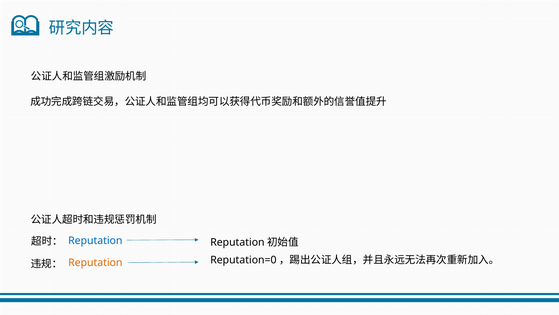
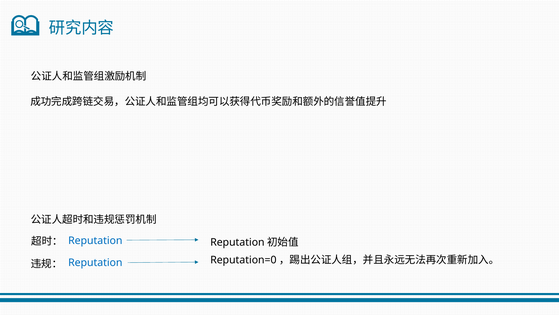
Reputation at (95, 262) colour: orange -> blue
